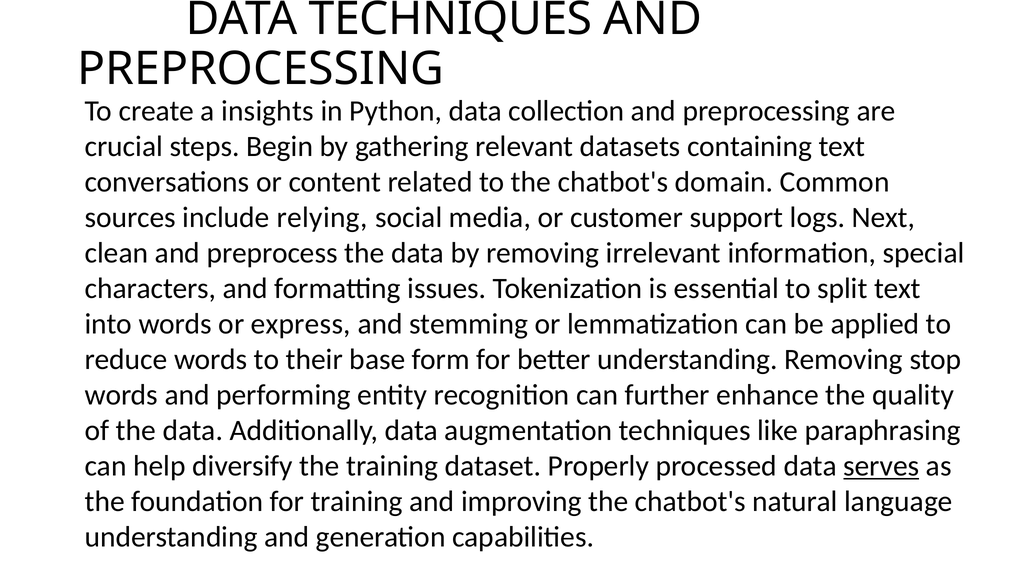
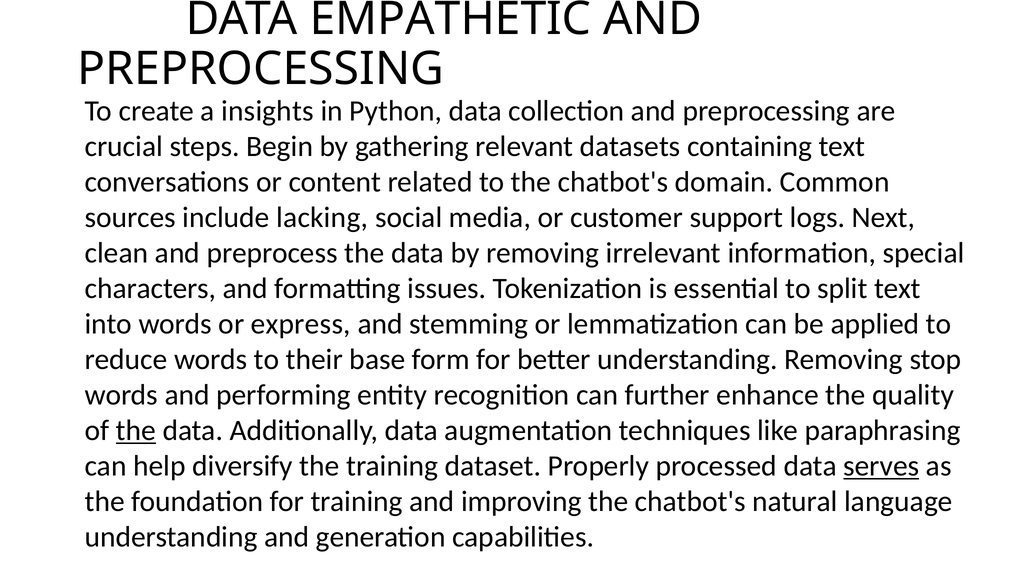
DATA TECHNIQUES: TECHNIQUES -> EMPATHETIC
relying: relying -> lacking
the at (136, 430) underline: none -> present
